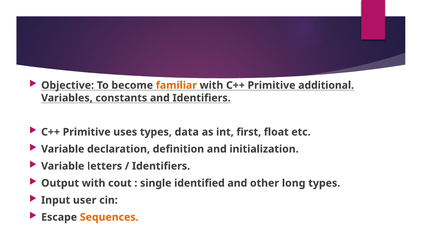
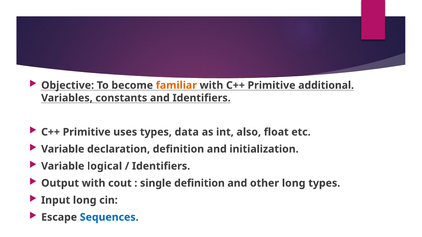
first: first -> also
letters: letters -> logical
single identified: identified -> definition
Input user: user -> long
Sequences colour: orange -> blue
